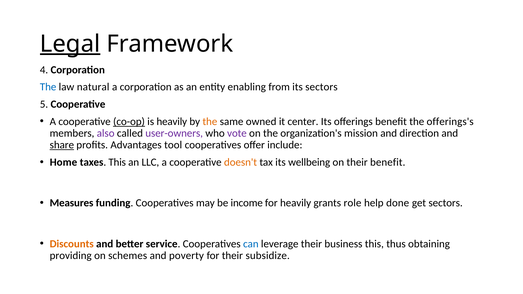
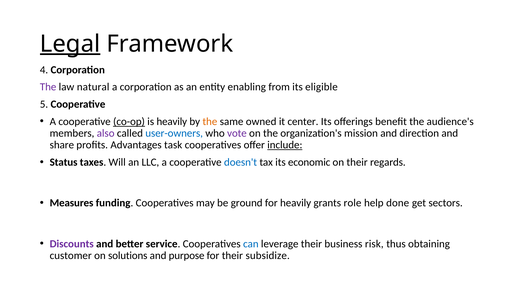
The at (48, 87) colour: blue -> purple
its sectors: sectors -> eligible
offerings's: offerings's -> audience's
user-owners colour: purple -> blue
share underline: present -> none
tool: tool -> task
include underline: none -> present
Home: Home -> Status
taxes This: This -> Will
doesn't colour: orange -> blue
wellbeing: wellbeing -> economic
their benefit: benefit -> regards
income: income -> ground
Discounts colour: orange -> purple
business this: this -> risk
providing: providing -> customer
schemes: schemes -> solutions
poverty: poverty -> purpose
